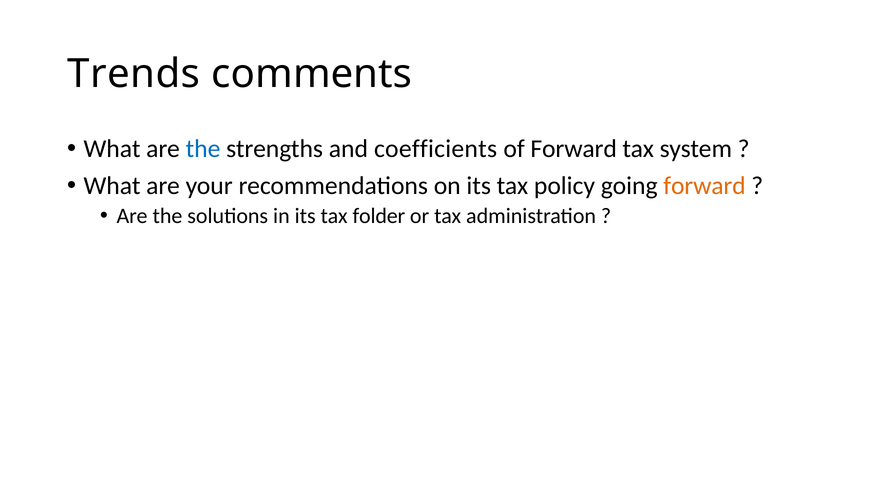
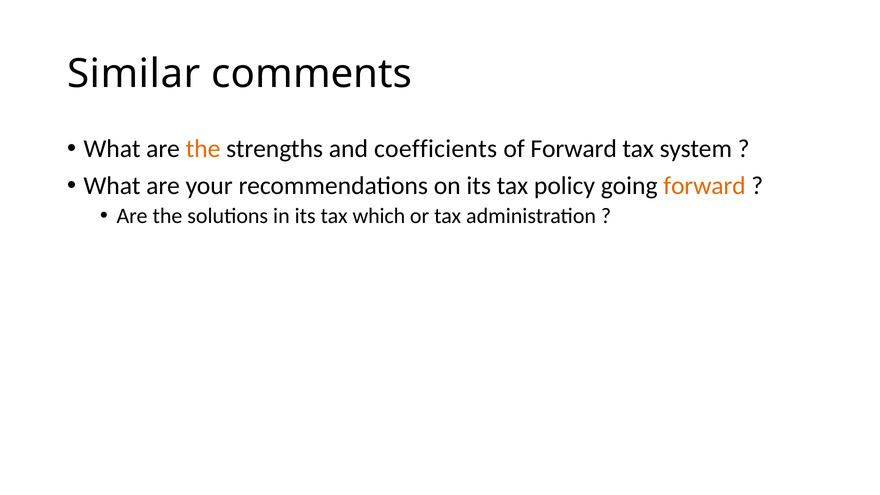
Trends: Trends -> Similar
the at (203, 149) colour: blue -> orange
folder: folder -> which
